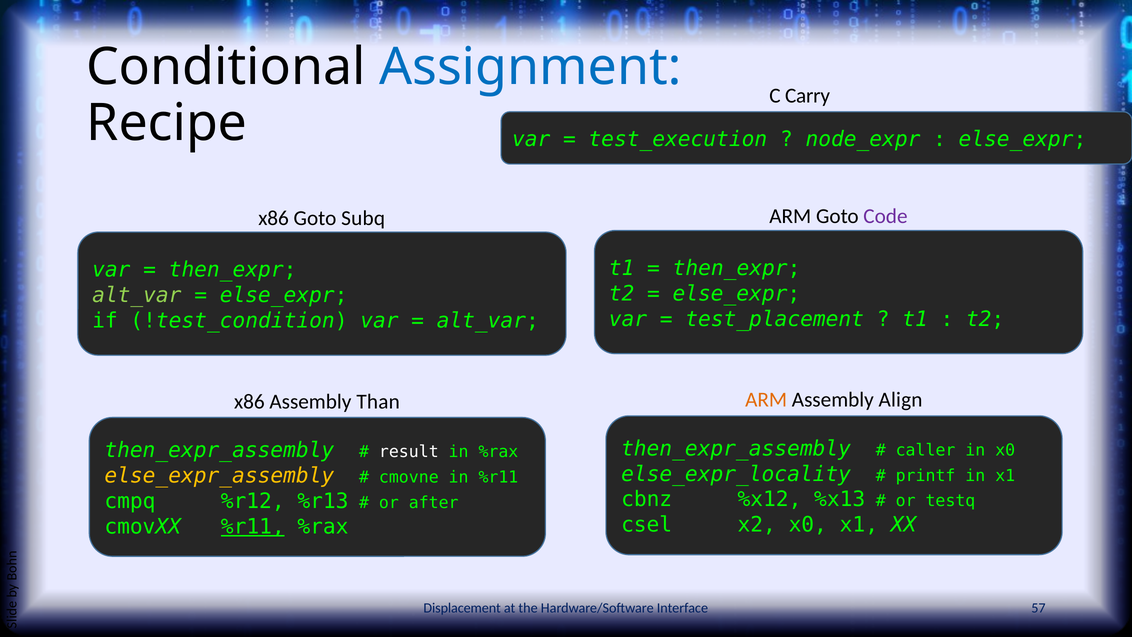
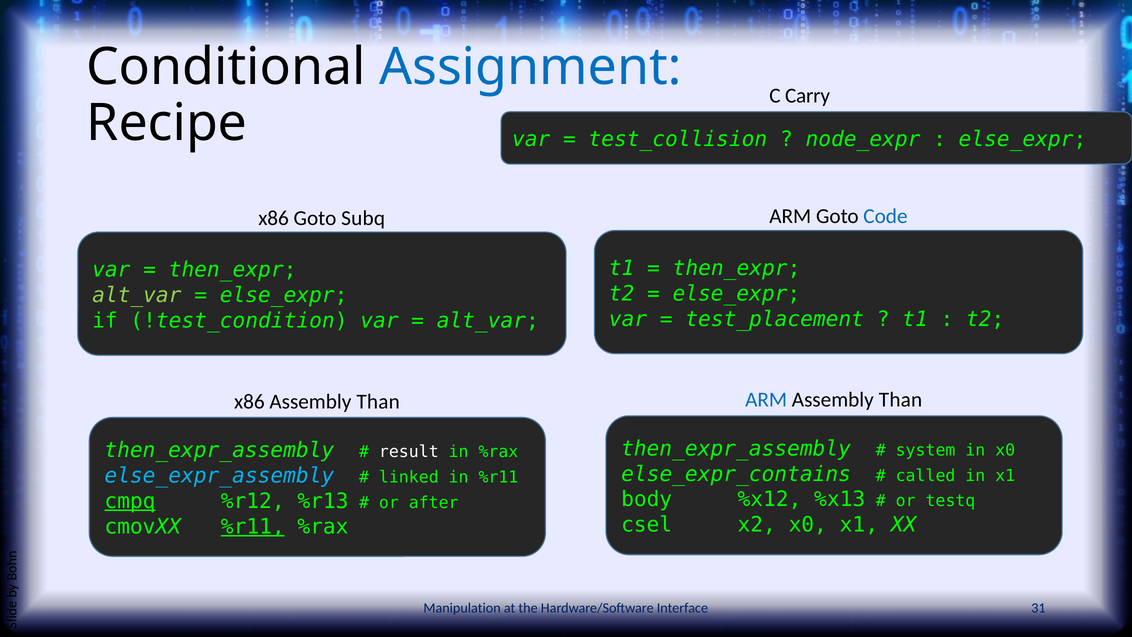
test_execution: test_execution -> test_collision
Code colour: purple -> blue
ARM at (766, 400) colour: orange -> blue
Align at (901, 400): Align -> Than
caller: caller -> system
else_expr_locality: else_expr_locality -> else_expr_contains
printf: printf -> called
else_expr_assembly colour: yellow -> light blue
cmovne: cmovne -> linked
cbnz: cbnz -> body
cmpq underline: none -> present
Displacement: Displacement -> Manipulation
57: 57 -> 31
